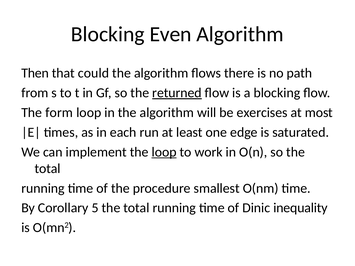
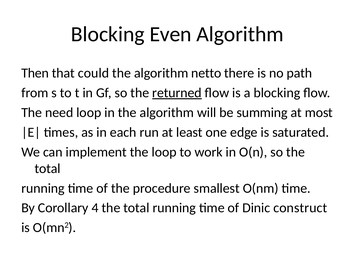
ﬂows: ﬂows -> netto
form: form -> need
exercises: exercises -> summing
loop at (164, 152) underline: present -> none
5: 5 -> 4
inequality: inequality -> construct
